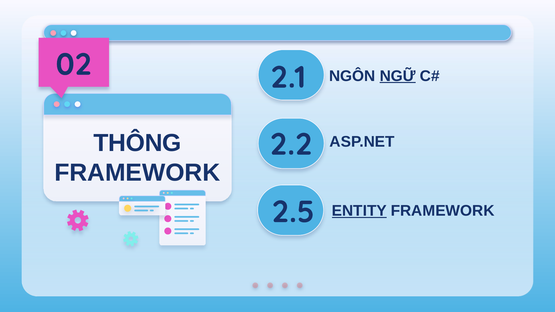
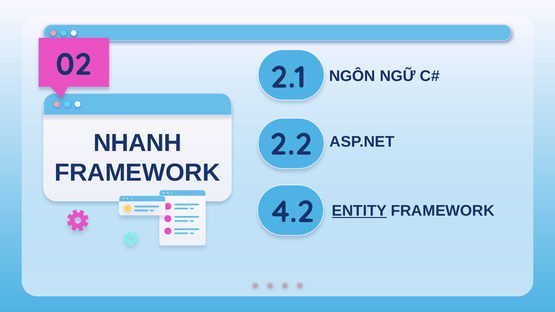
NGỮ underline: present -> none
THÔNG: THÔNG -> NHANH
2.5: 2.5 -> 4.2
